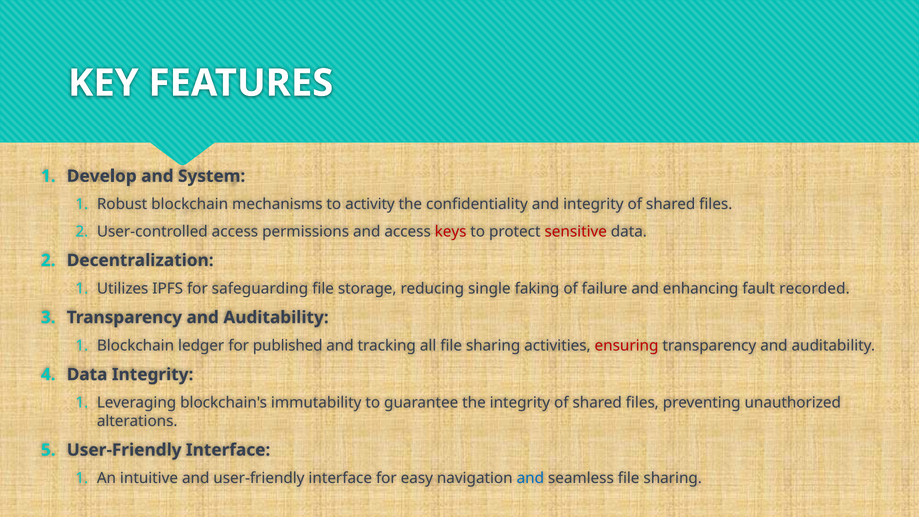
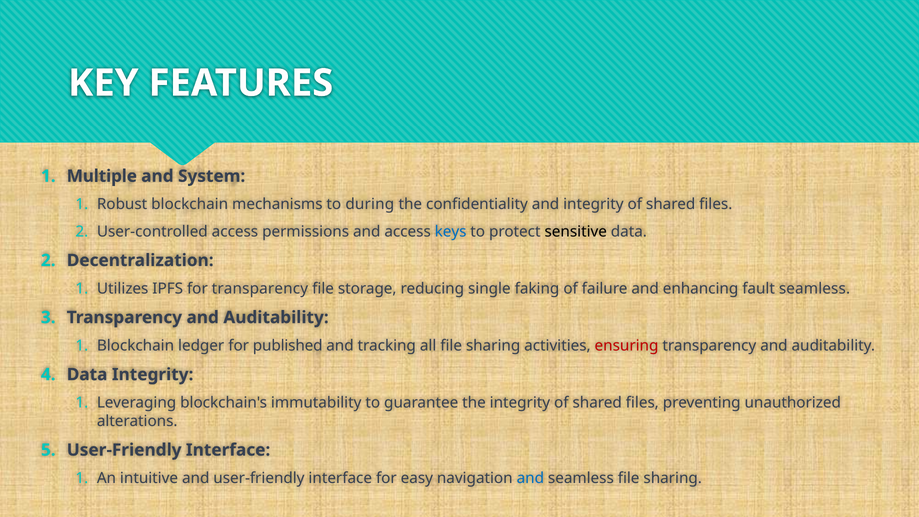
Develop: Develop -> Multiple
activity: activity -> during
keys colour: red -> blue
sensitive colour: red -> black
for safeguarding: safeguarding -> transparency
fault recorded: recorded -> seamless
